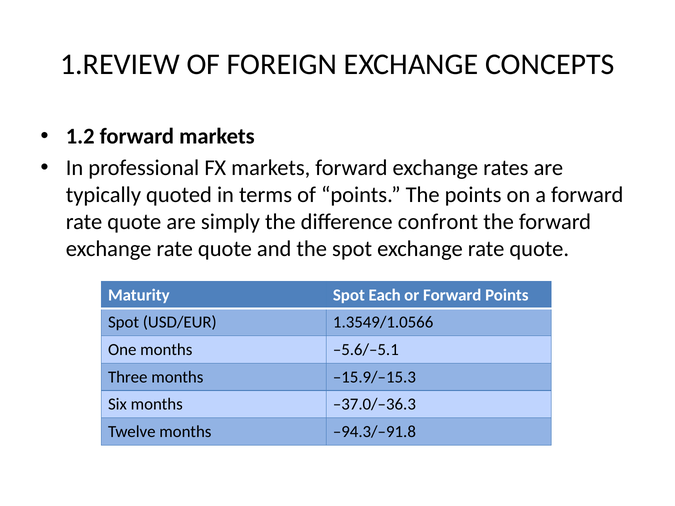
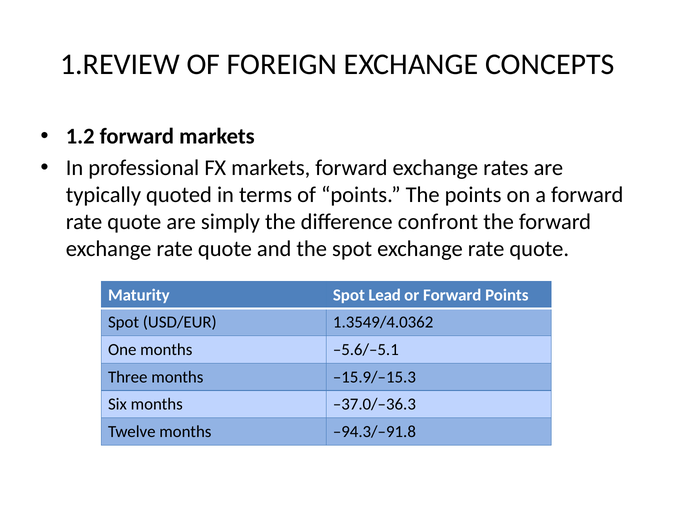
Each: Each -> Lead
1.3549/1.0566: 1.3549/1.0566 -> 1.3549/4.0362
